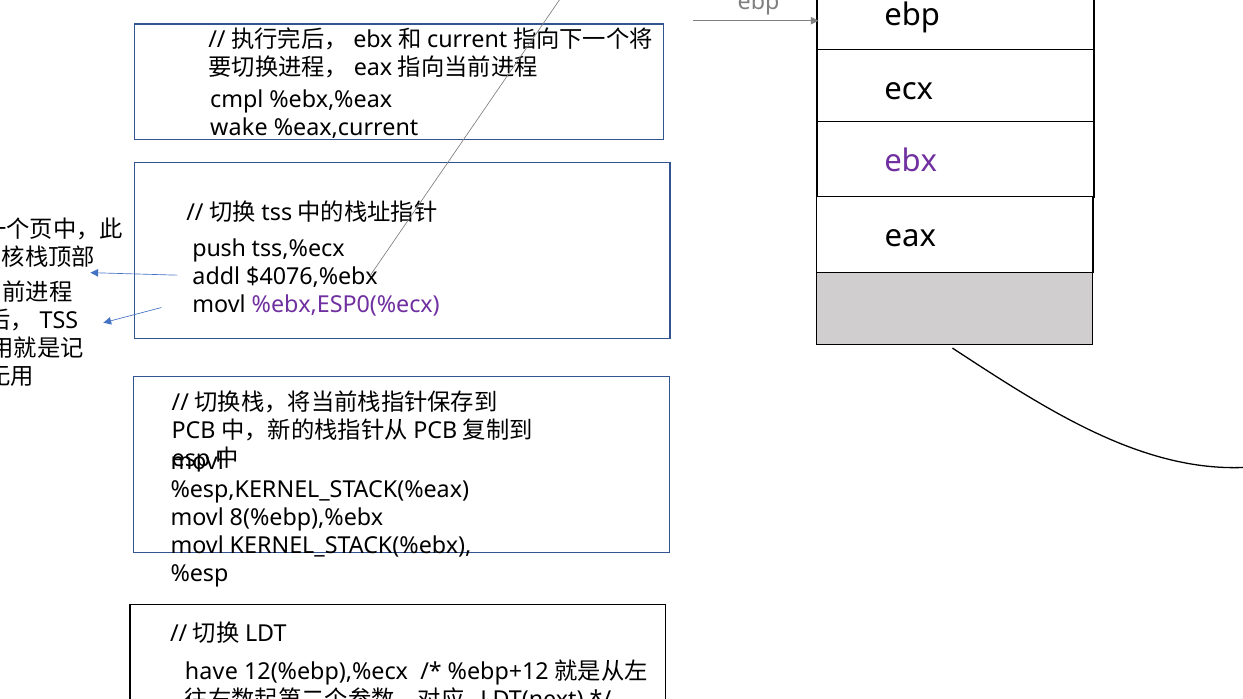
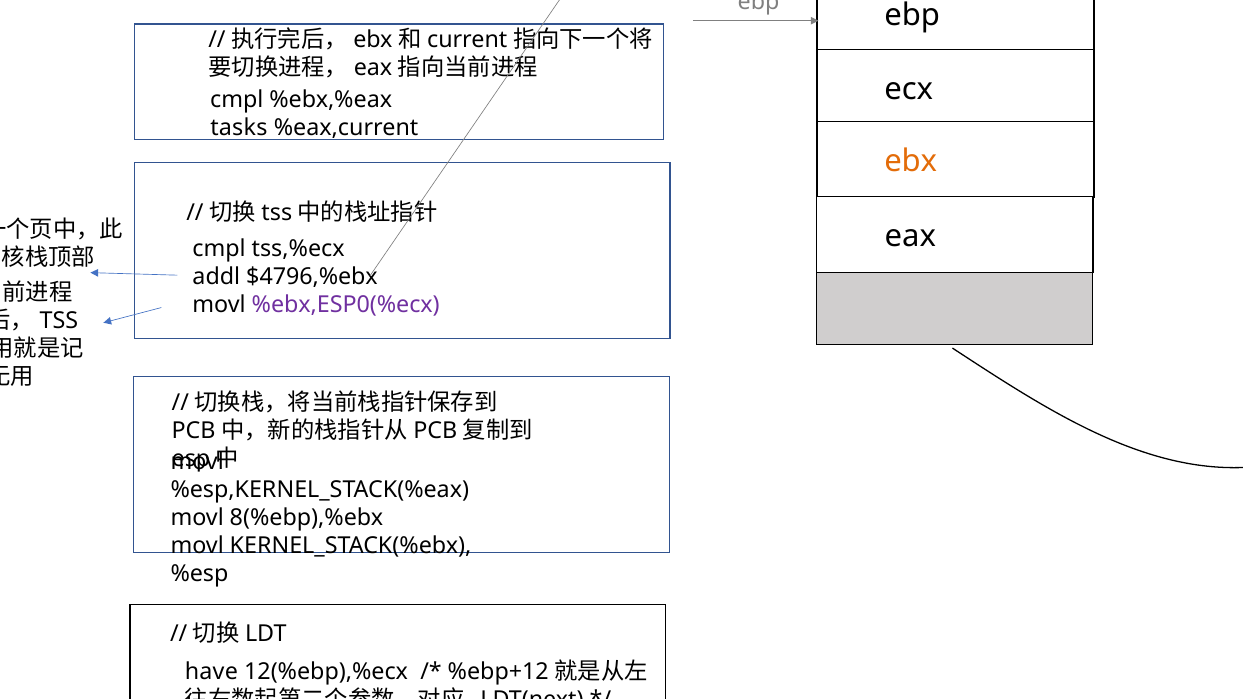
wake: wake -> tasks
ebx colour: purple -> orange
push at (219, 249): push -> cmpl
$4076,%ebx: $4076,%ebx -> $4796,%ebx
